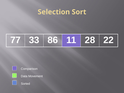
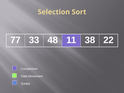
86: 86 -> 48
28: 28 -> 38
